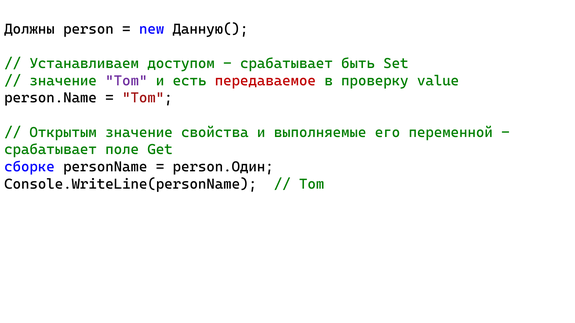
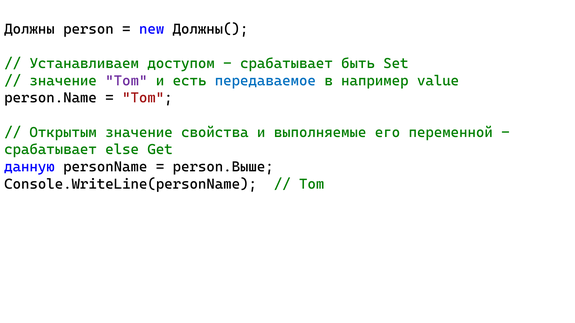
Данную(: Данную( -> Должны(
передаваемое colour: red -> blue
проверку: проверку -> например
поле: поле -> else
сборке: сборке -> данную
person.Один: person.Один -> person.Выше
